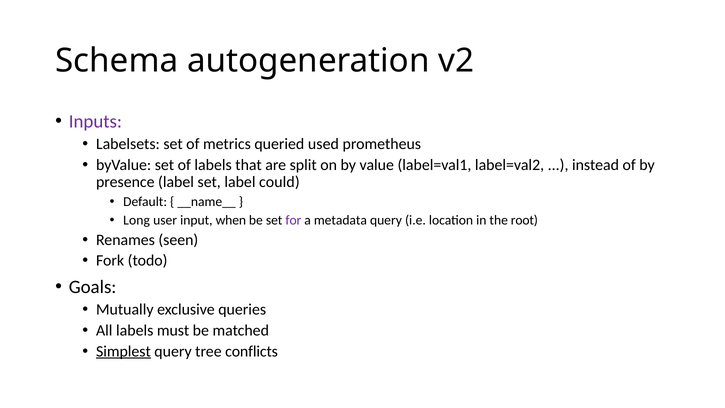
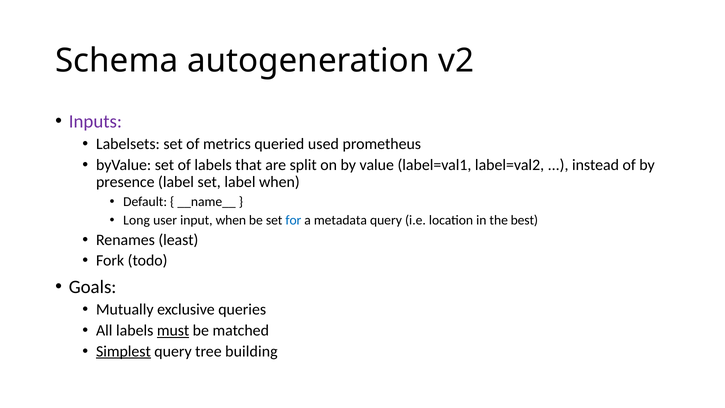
label could: could -> when
for colour: purple -> blue
root: root -> best
seen: seen -> least
must underline: none -> present
conflicts: conflicts -> building
